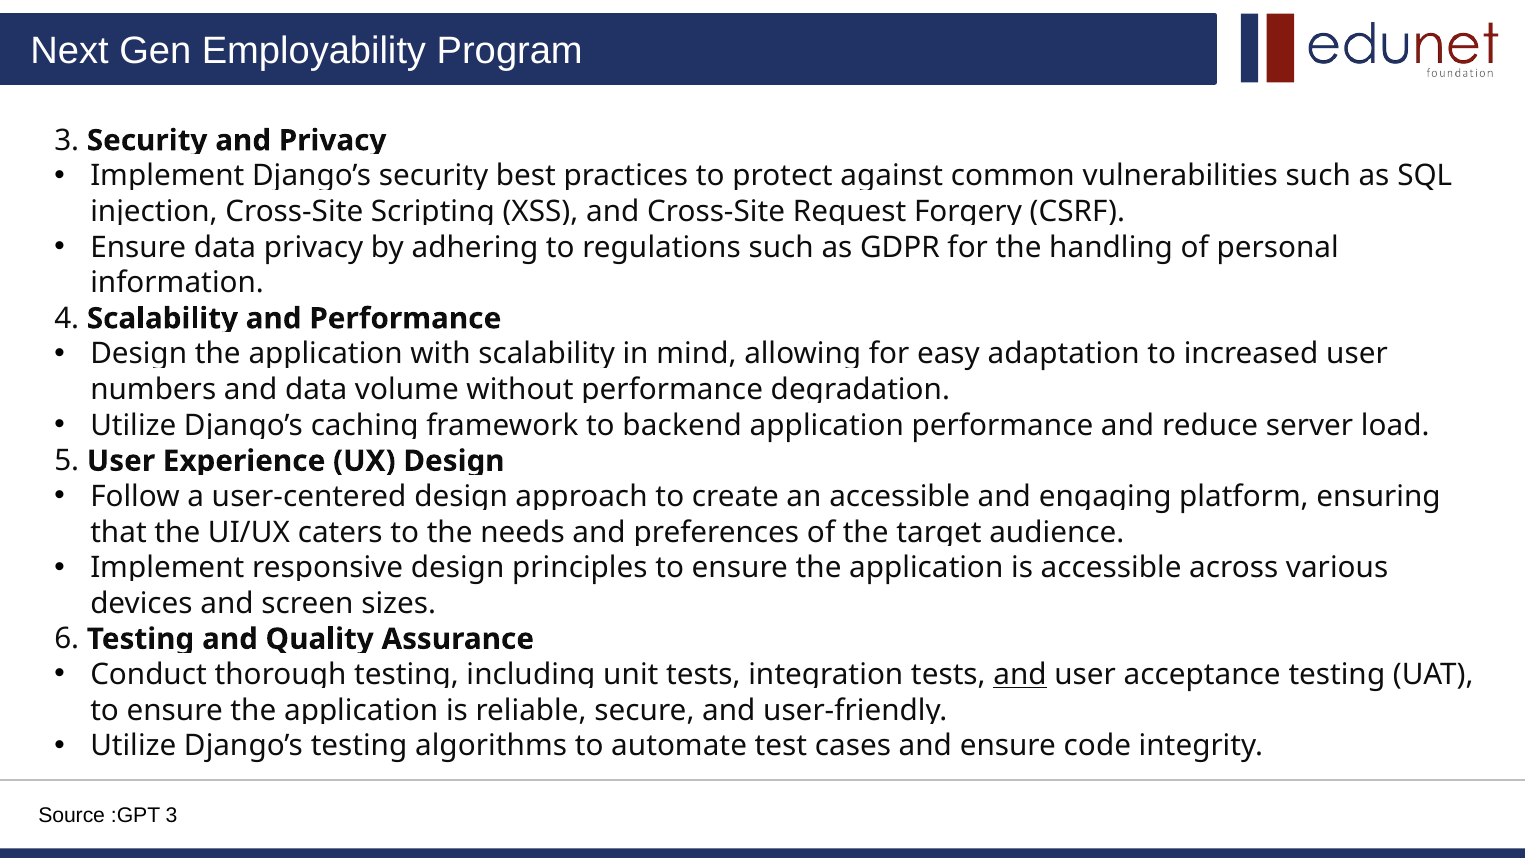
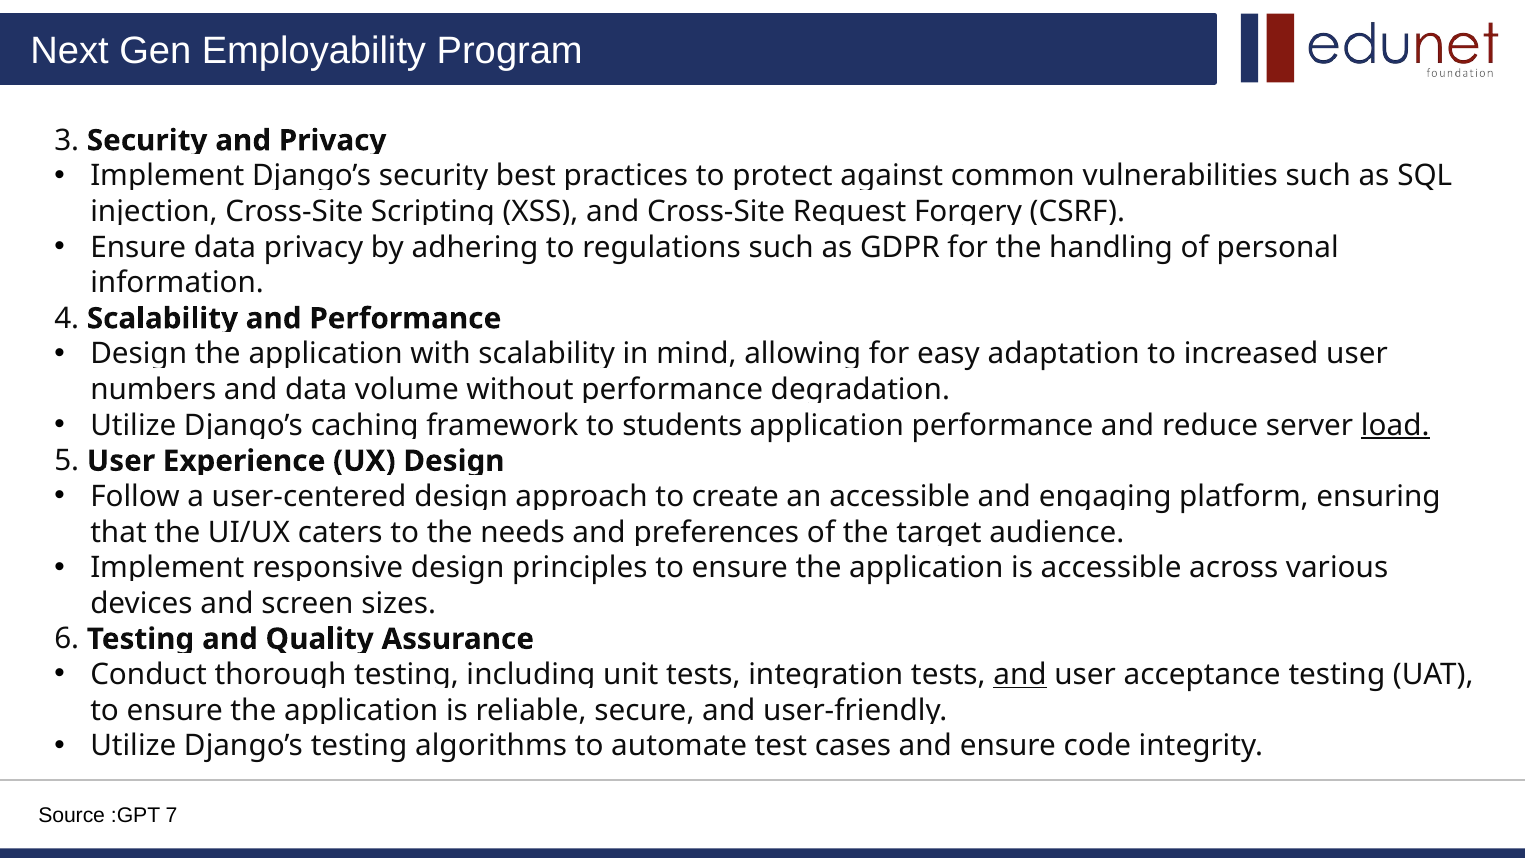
backend: backend -> students
load underline: none -> present
:GPT 3: 3 -> 7
